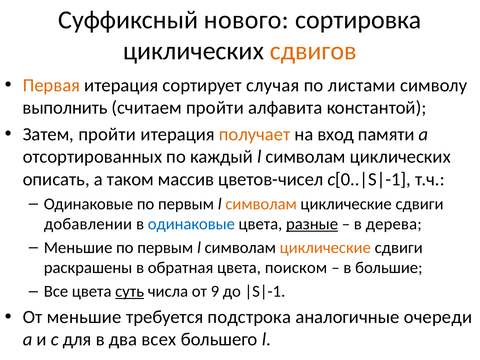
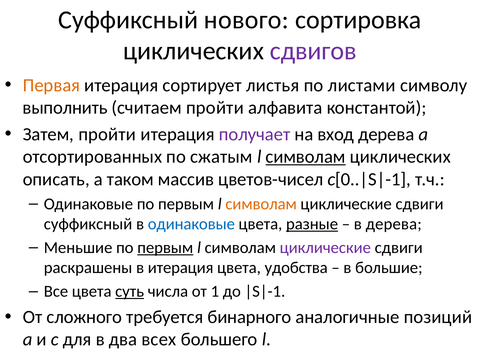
сдвигов colour: orange -> purple
случая: случая -> листья
получает colour: orange -> purple
вход памяти: памяти -> дерева
каждый: каждый -> сжатым
символам at (306, 157) underline: none -> present
добавлении at (88, 224): добавлении -> суффиксный
первым at (165, 248) underline: none -> present
циклические at (325, 248) colour: orange -> purple
в обратная: обратная -> итерация
поиском: поиском -> удобства
9: 9 -> 1
От меньшие: меньшие -> сложного
подстрока: подстрока -> бинарного
очереди: очереди -> позиций
